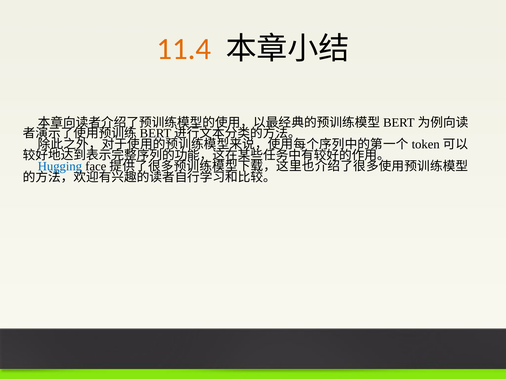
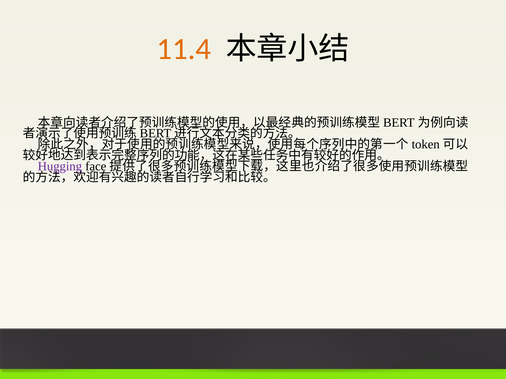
Hugging colour: blue -> purple
